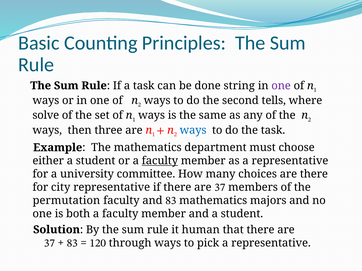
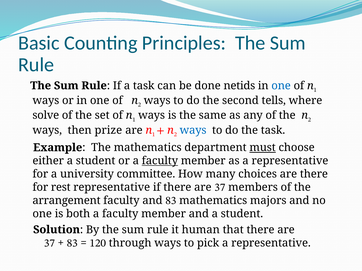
string: string -> netids
one at (281, 86) colour: purple -> blue
three: three -> prize
must underline: none -> present
city: city -> rest
permutation: permutation -> arrangement
